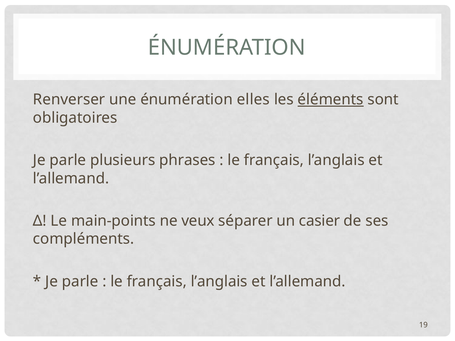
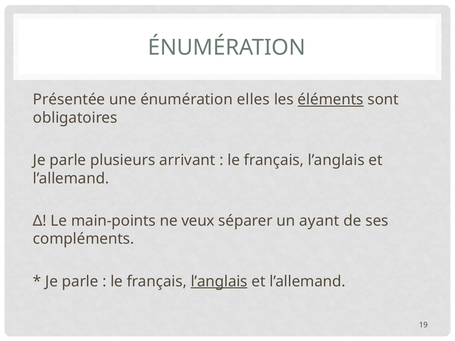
Renverser: Renverser -> Présentée
phrases: phrases -> arrivant
casier: casier -> ayant
l’anglais at (219, 282) underline: none -> present
